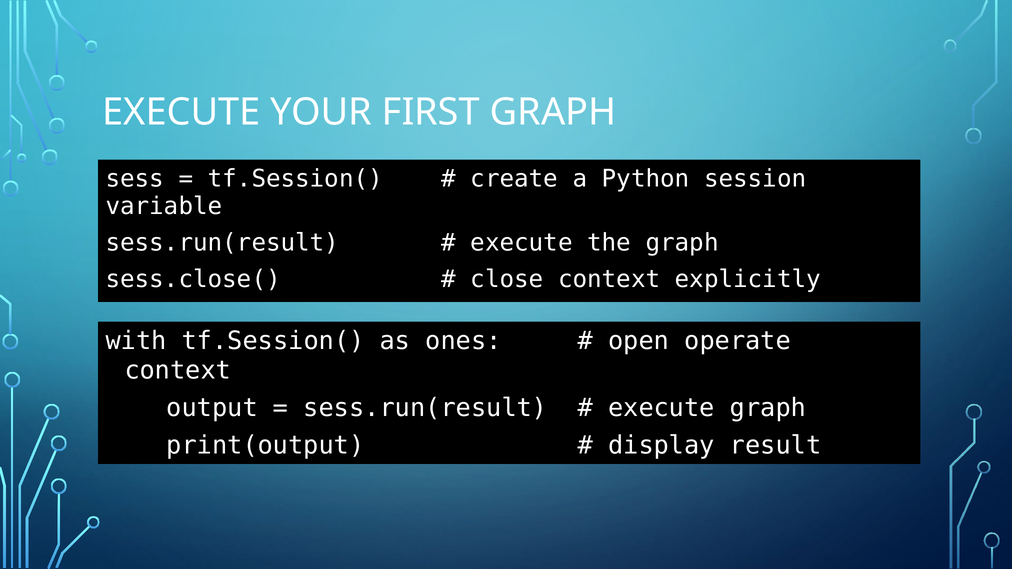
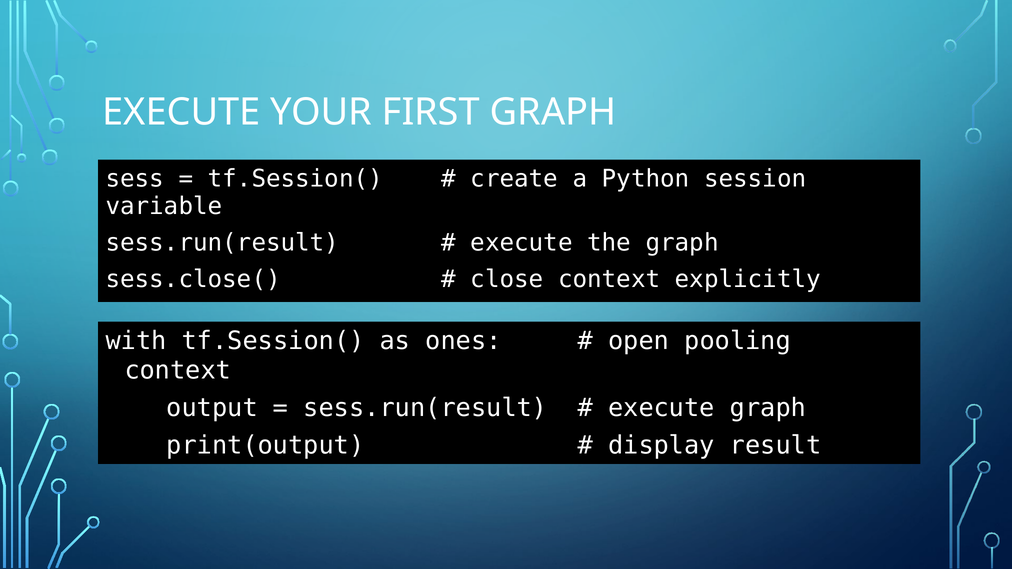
operate: operate -> pooling
